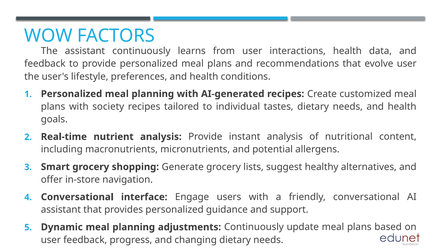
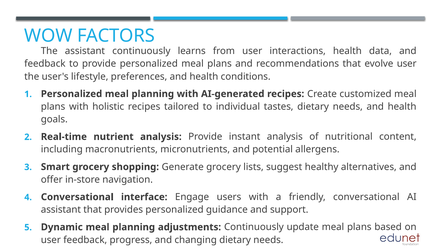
society: society -> holistic
